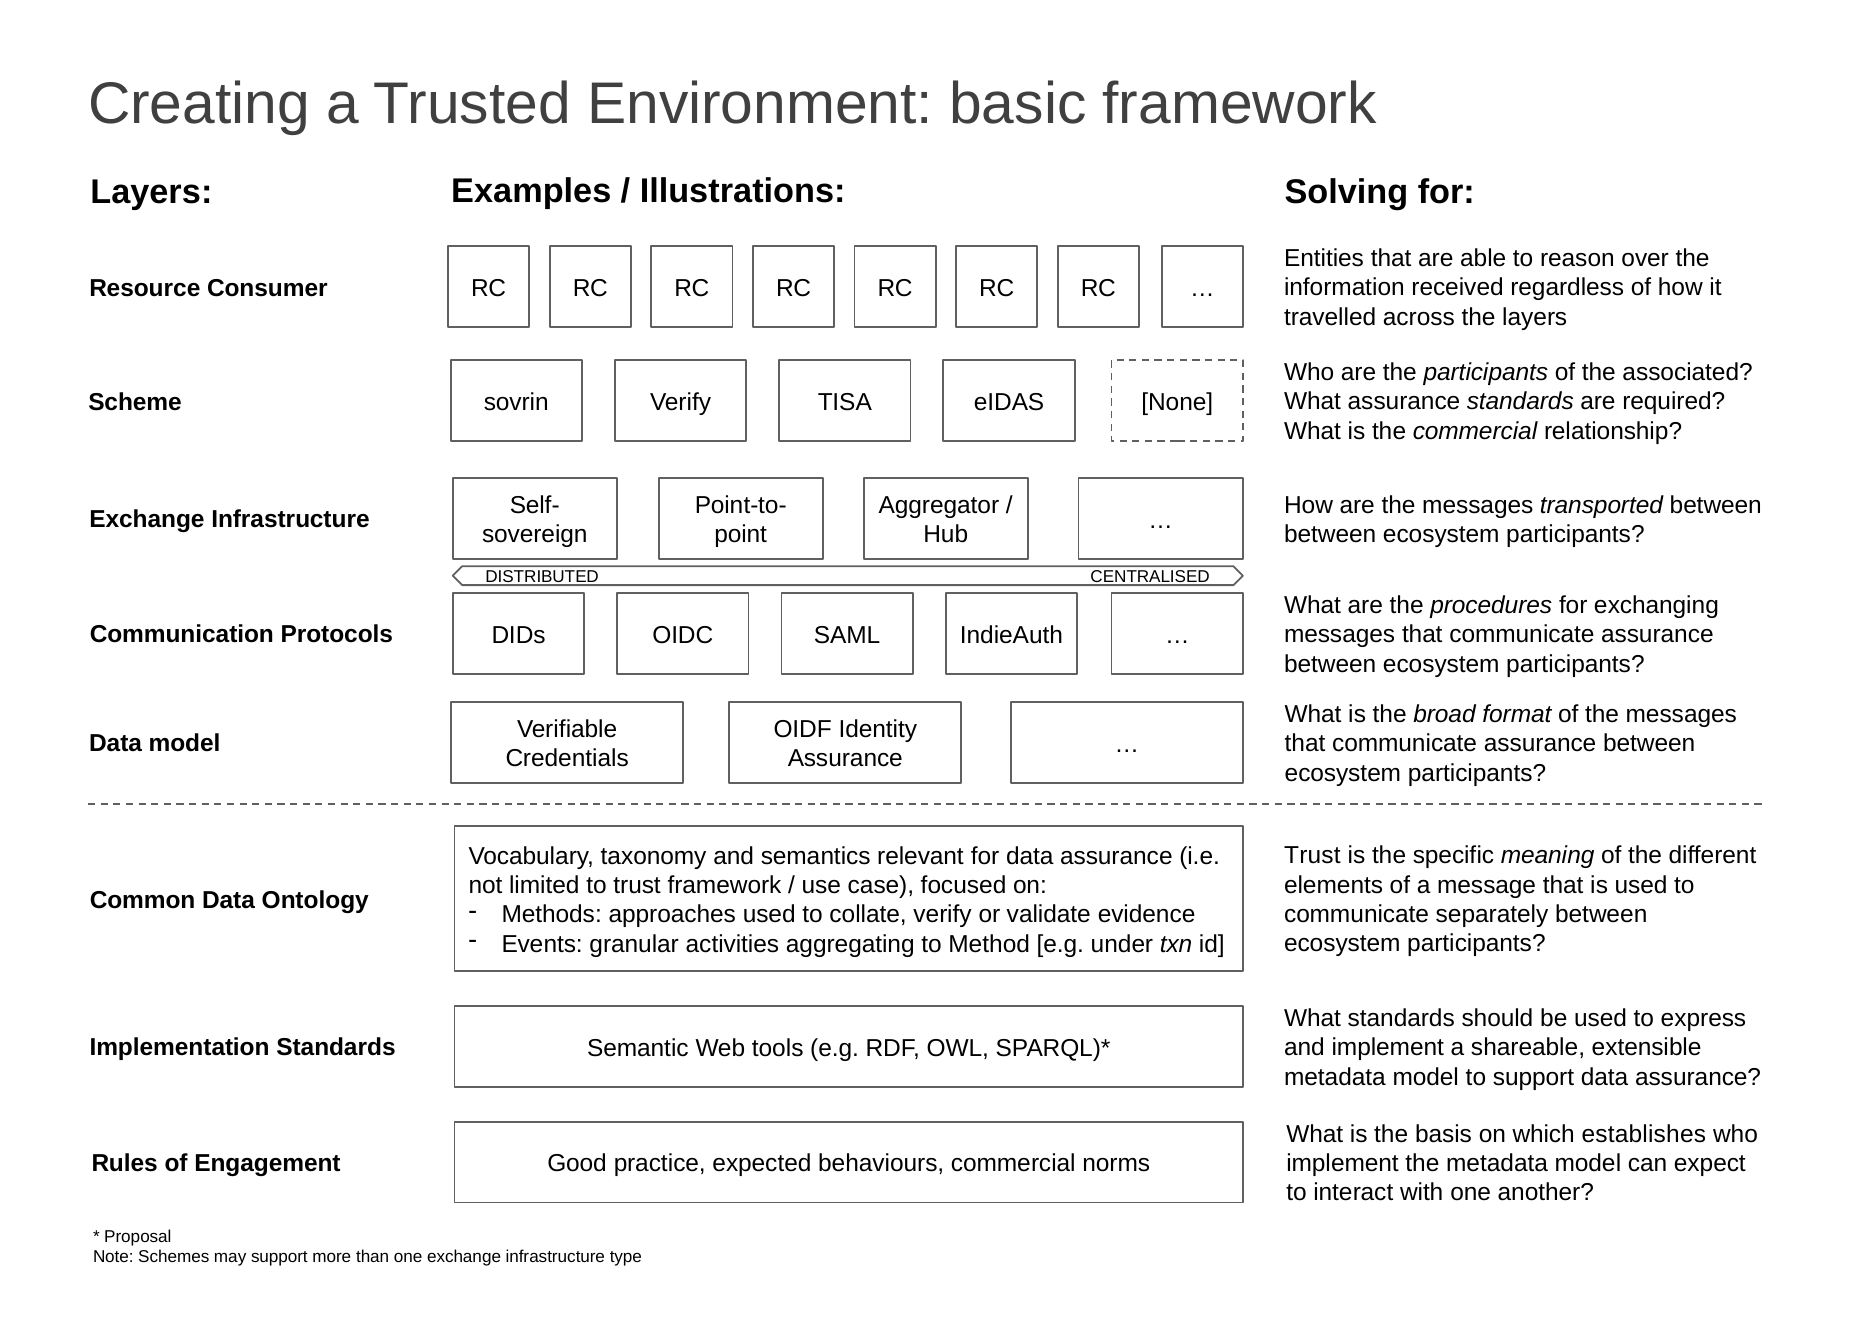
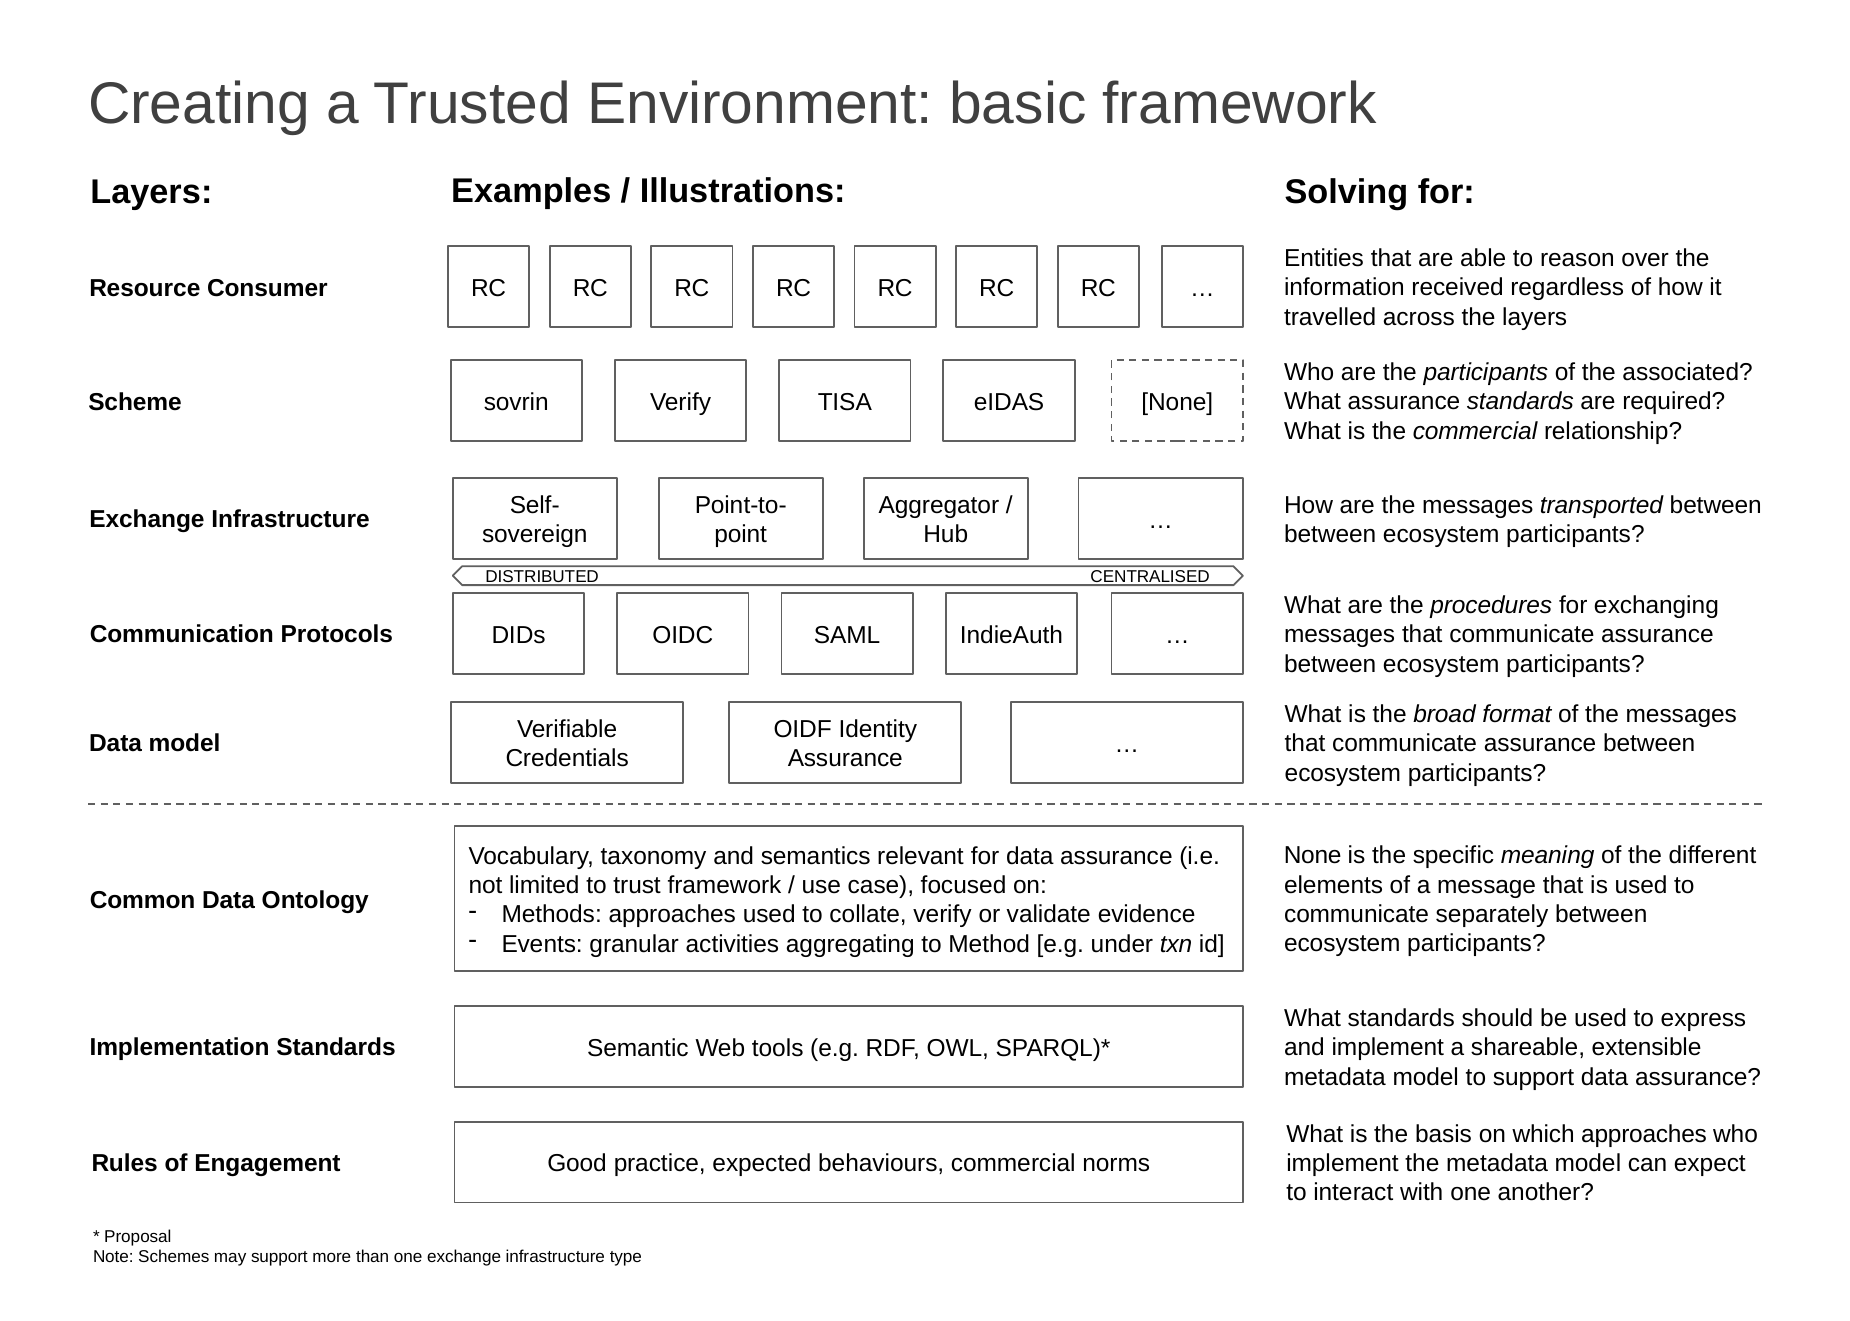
Trust at (1312, 856): Trust -> None
which establishes: establishes -> approaches
